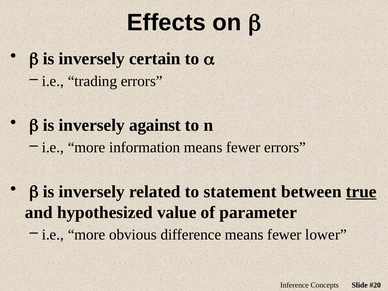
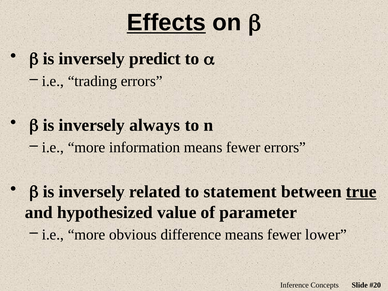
Effects underline: none -> present
certain: certain -> predict
against: against -> always
